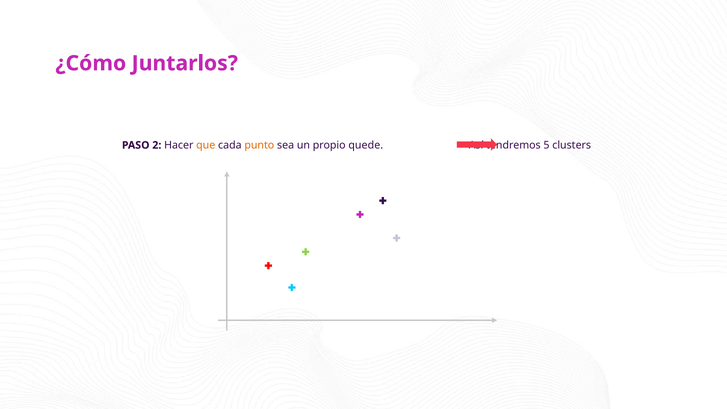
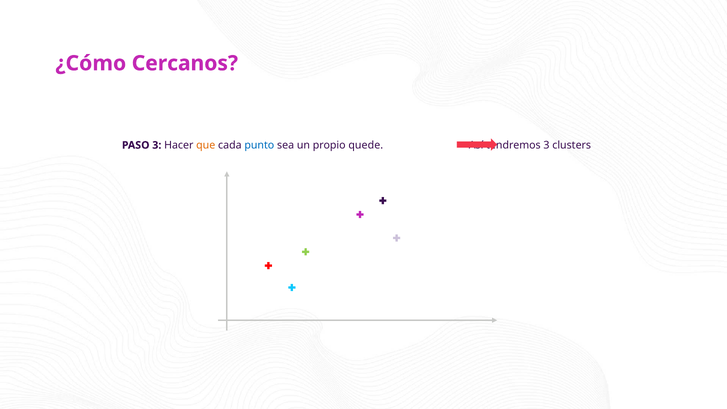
Juntarlos: Juntarlos -> Cercanos
PASO 2: 2 -> 3
punto colour: orange -> blue
5 at (546, 145): 5 -> 3
